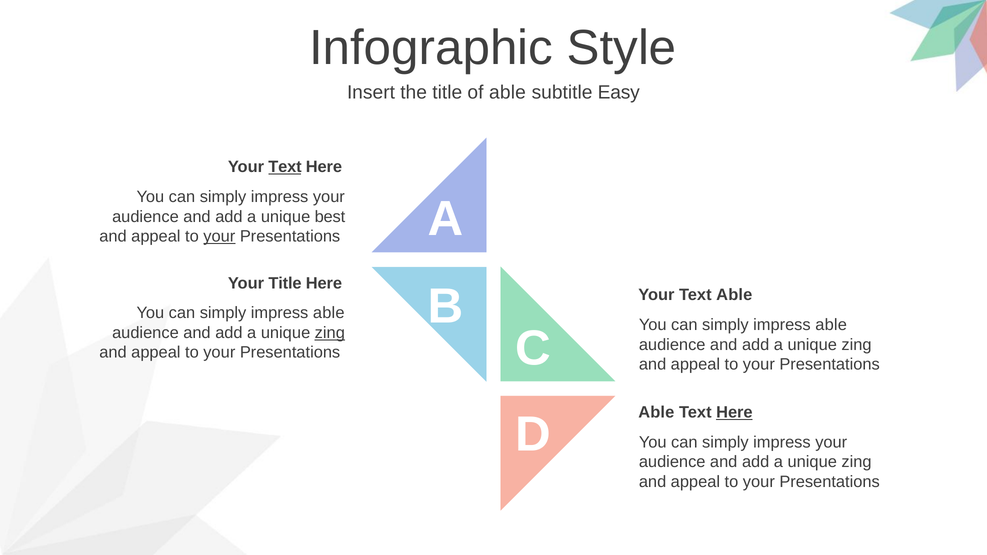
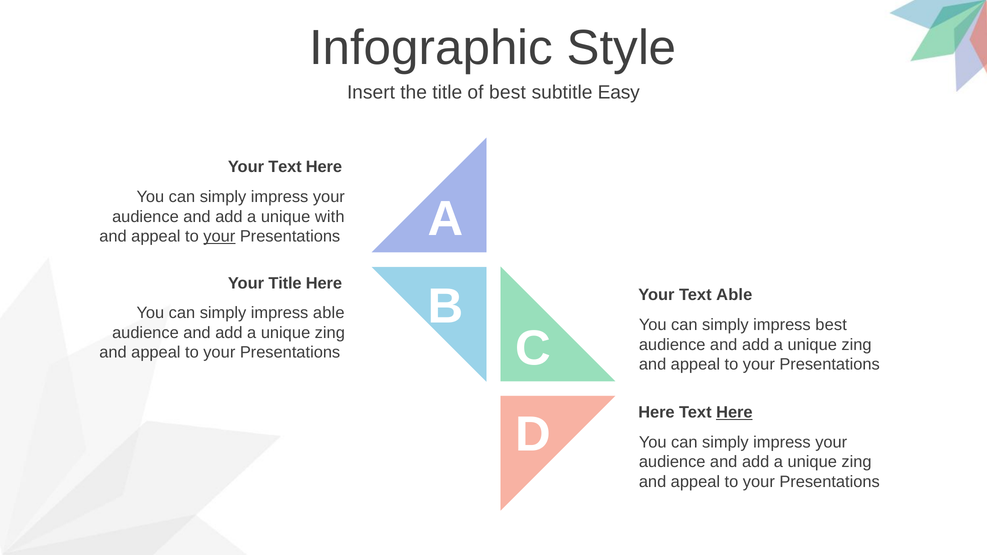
of able: able -> best
Text at (285, 167) underline: present -> none
best: best -> with
able at (831, 325): able -> best
zing at (330, 333) underline: present -> none
Able at (656, 413): Able -> Here
